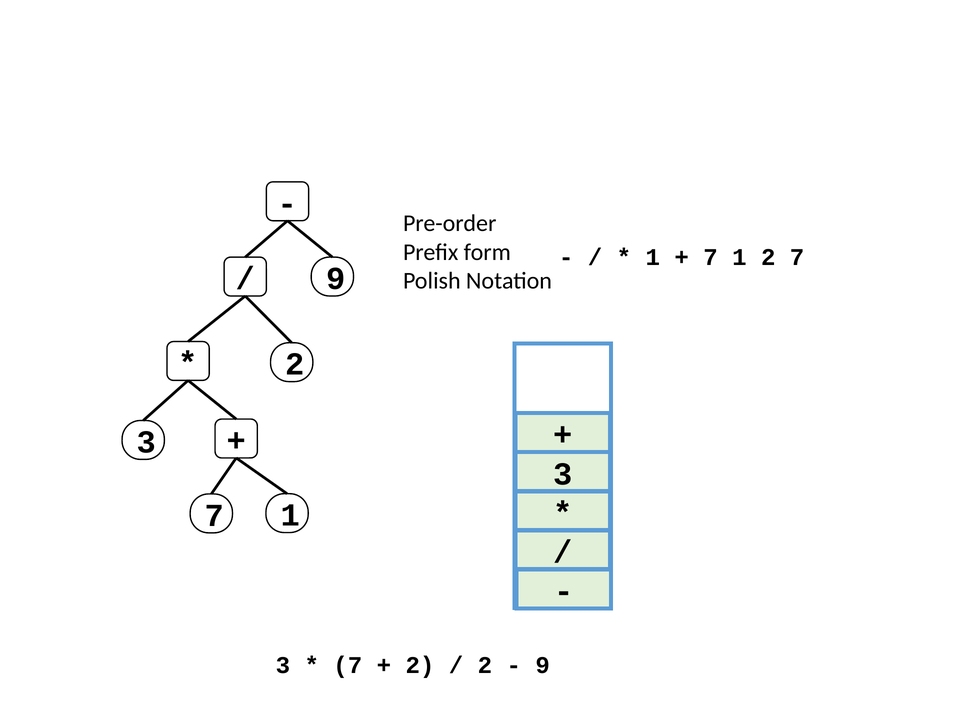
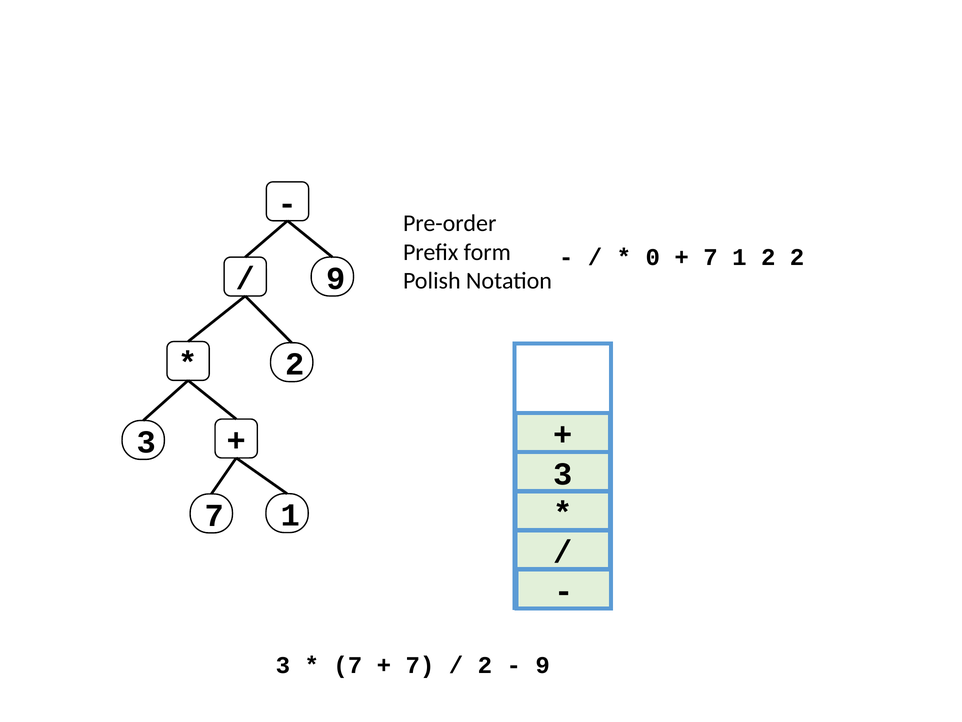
1 at (653, 257): 1 -> 0
2 7: 7 -> 2
2 at (420, 665): 2 -> 7
